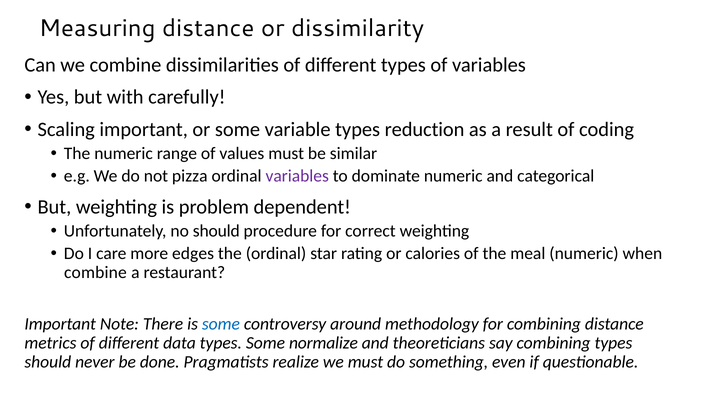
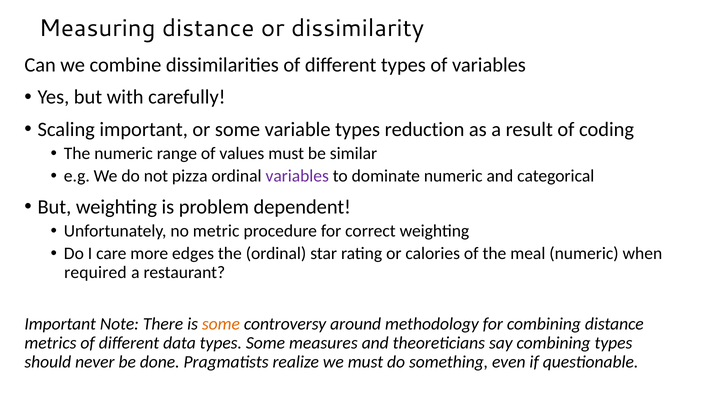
no should: should -> metric
combine at (95, 273): combine -> required
some at (221, 324) colour: blue -> orange
normalize: normalize -> measures
